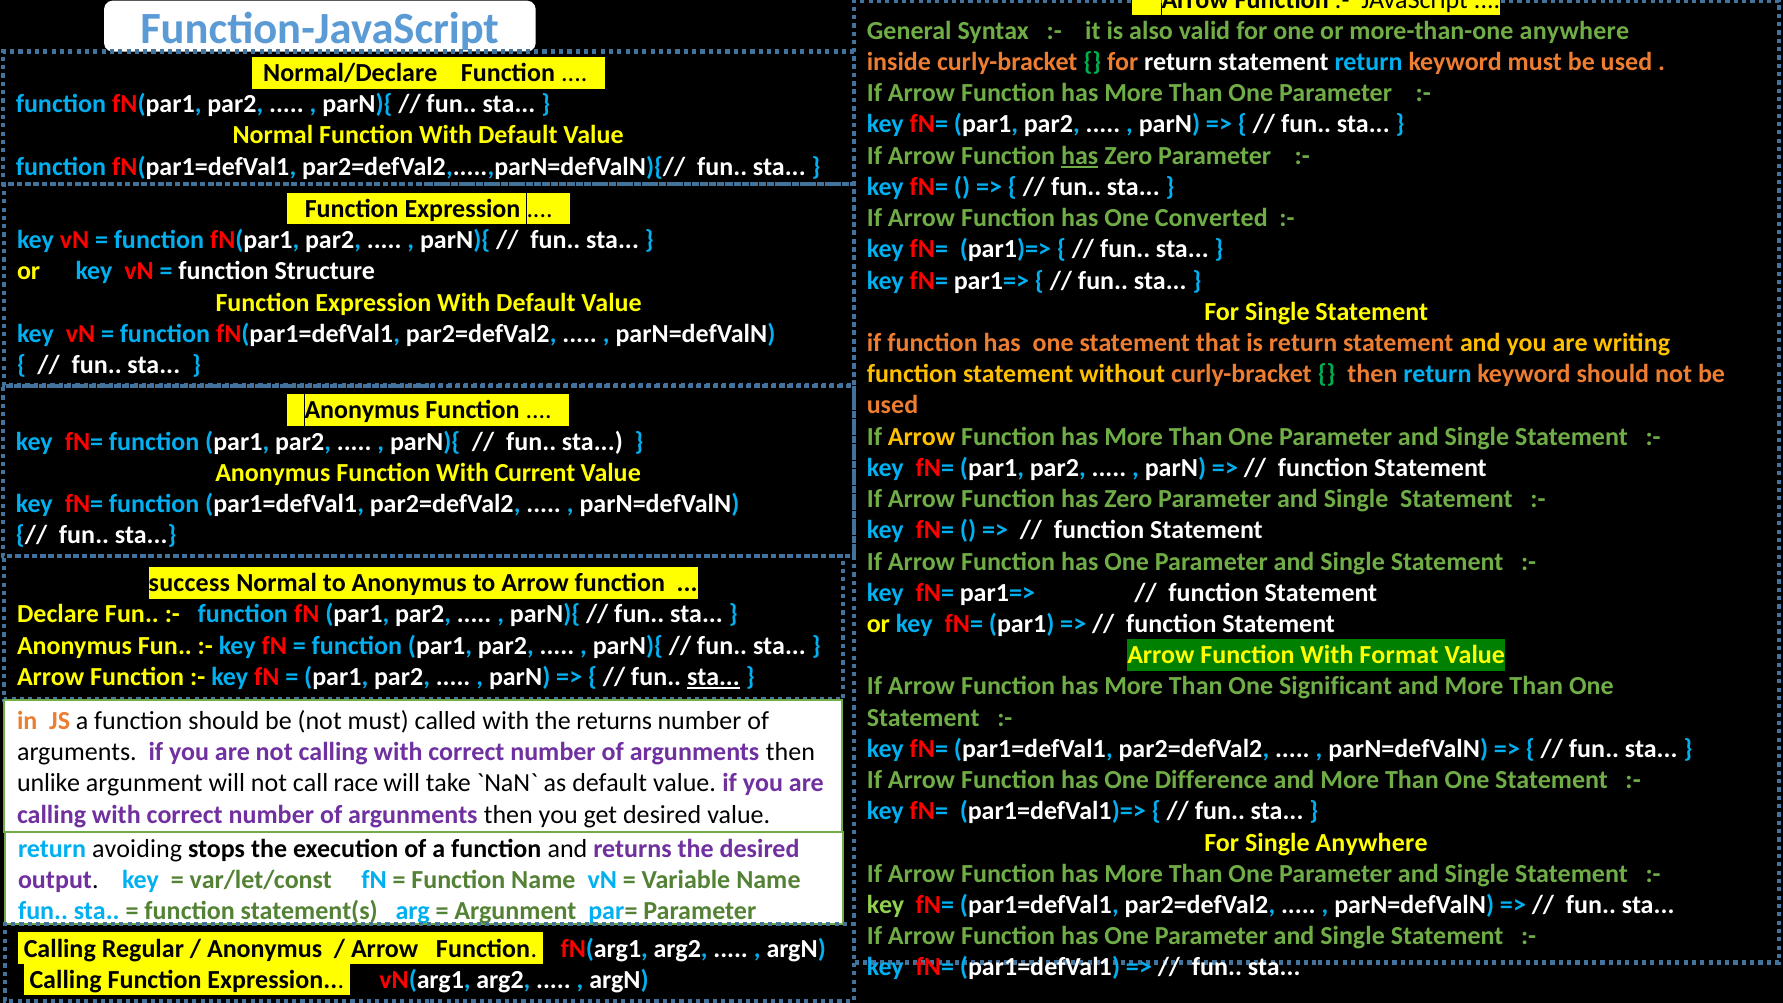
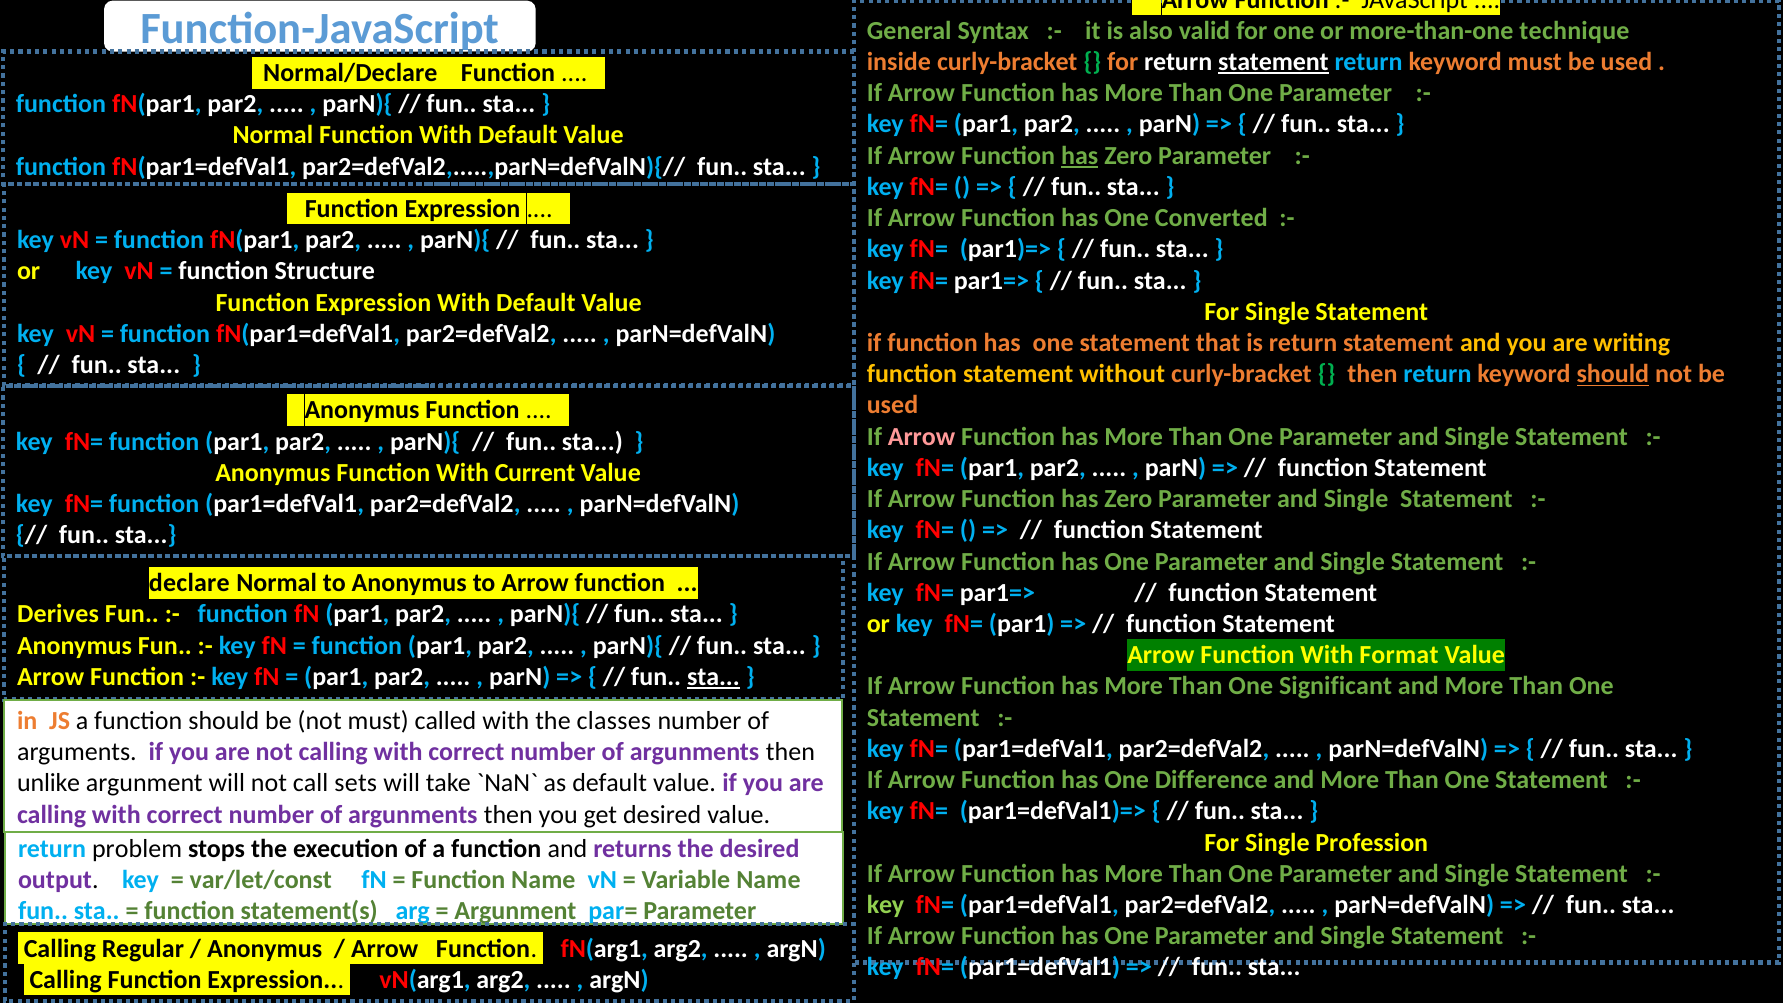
more-than-one anywhere: anywhere -> technique
statement at (1273, 62) underline: none -> present
should at (1613, 374) underline: none -> present
Arrow at (922, 437) colour: yellow -> pink
success: success -> declare
Declare: Declare -> Derives
the returns: returns -> classes
race: race -> sets
Single Anywhere: Anywhere -> Profession
avoiding: avoiding -> problem
